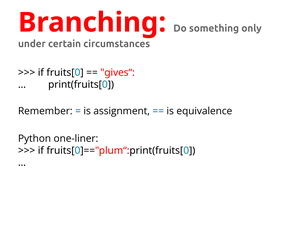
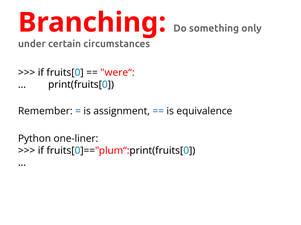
gives“: gives“ -> were“
